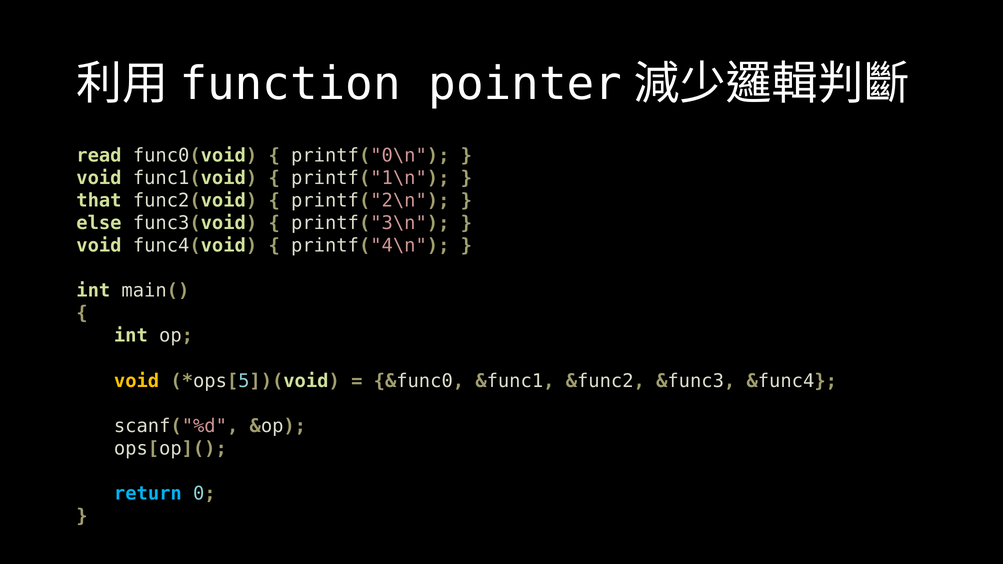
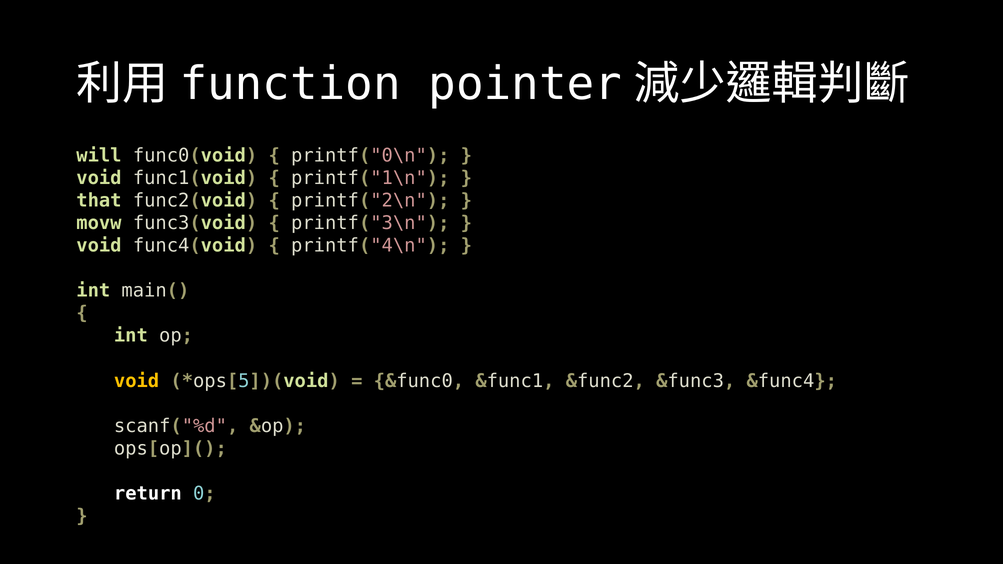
read: read -> will
else: else -> movw
return colour: light blue -> white
